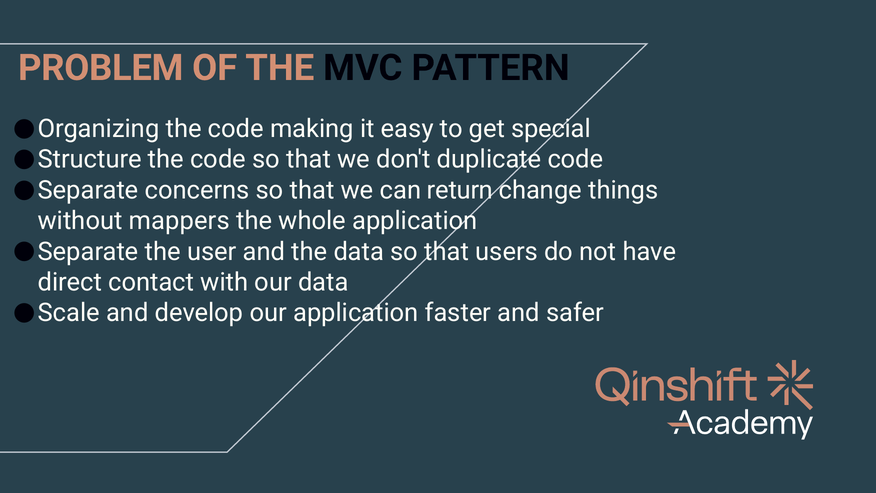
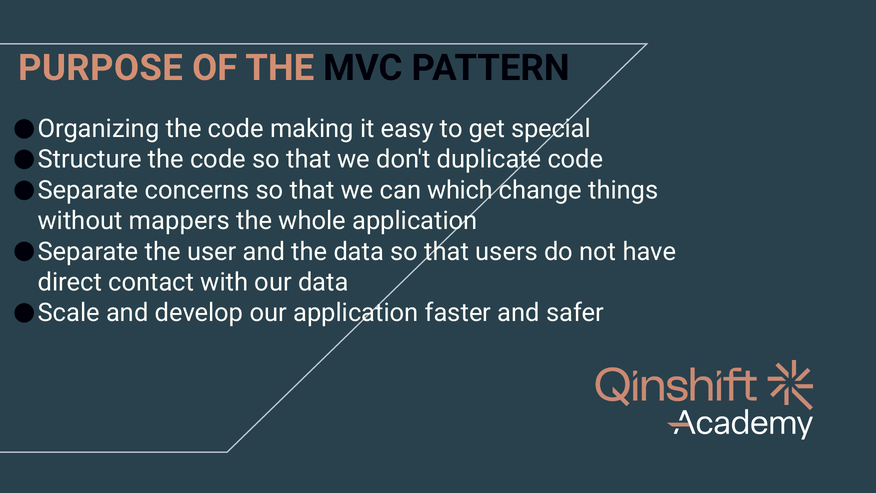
PROBLEM: PROBLEM -> PURPOSE
return: return -> which
